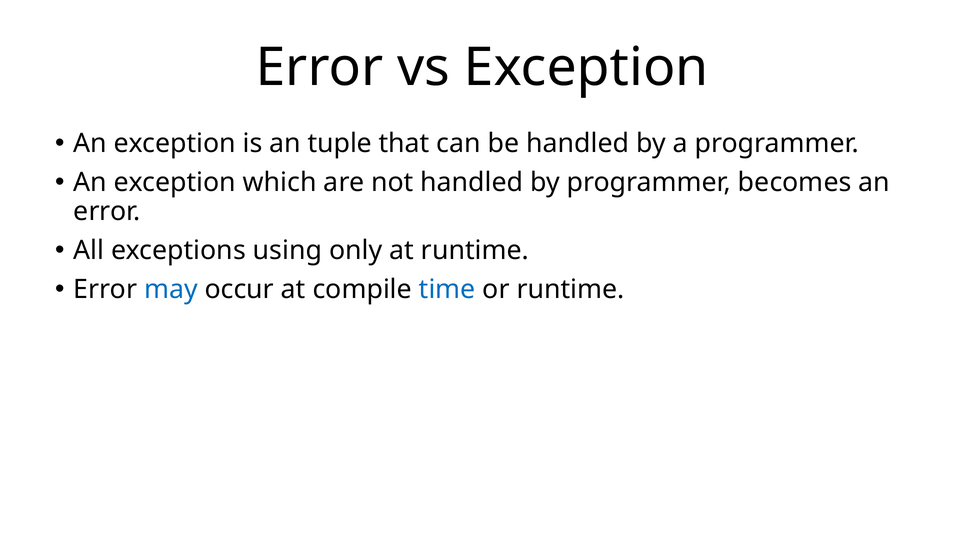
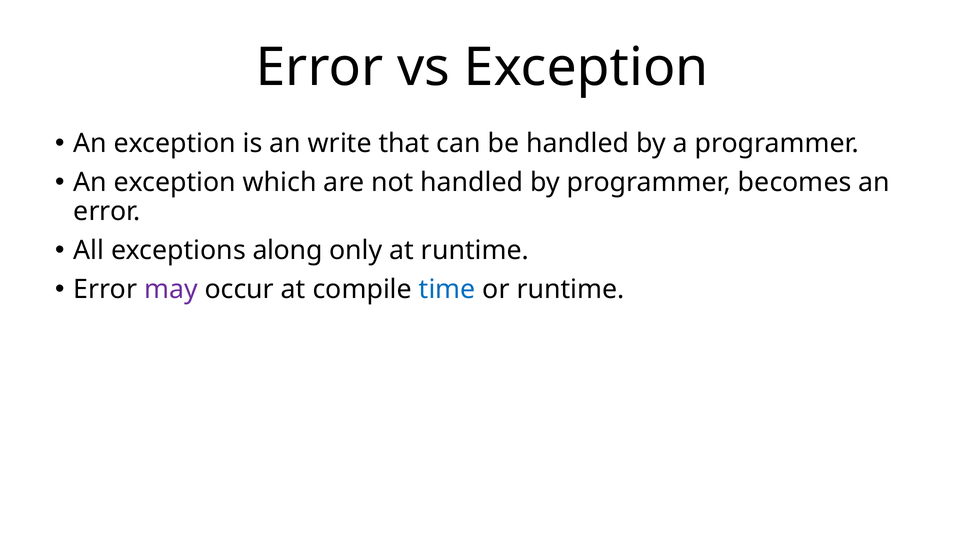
tuple: tuple -> write
using: using -> along
may colour: blue -> purple
